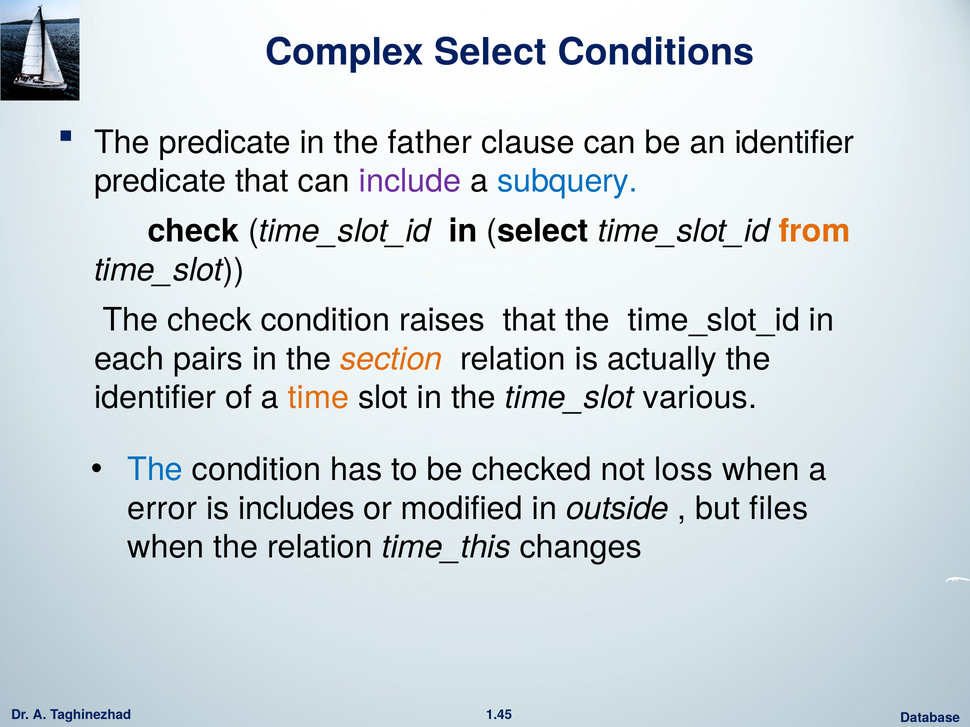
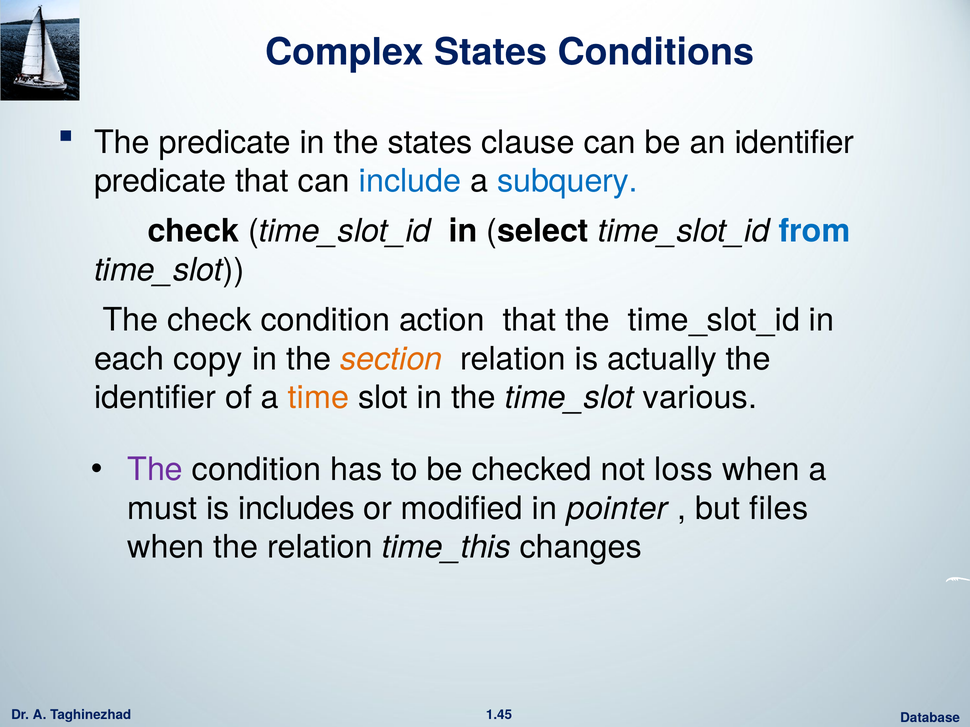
Complex Select: Select -> States
the father: father -> states
include colour: purple -> blue
from colour: orange -> blue
raises: raises -> action
pairs: pairs -> copy
The at (155, 470) colour: blue -> purple
error: error -> must
outside: outside -> pointer
